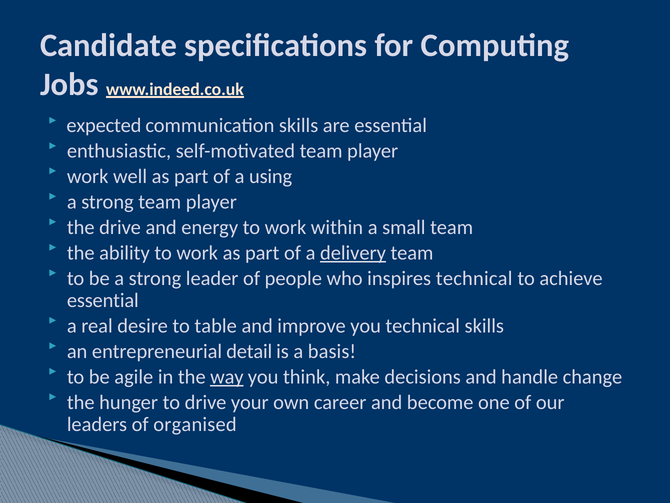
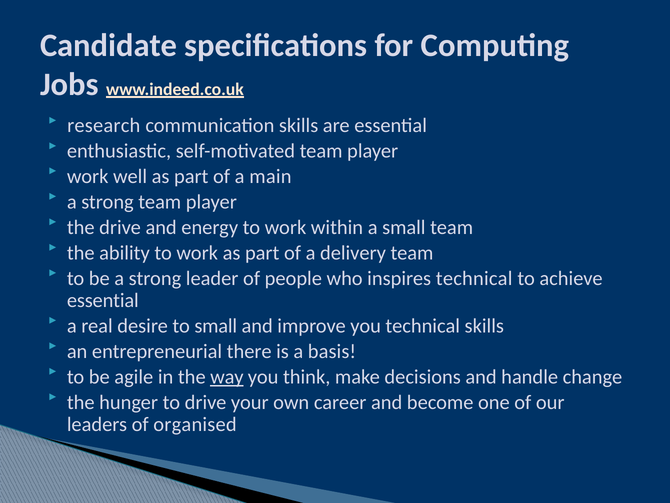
expected: expected -> research
using: using -> main
delivery underline: present -> none
to table: table -> small
detail: detail -> there
